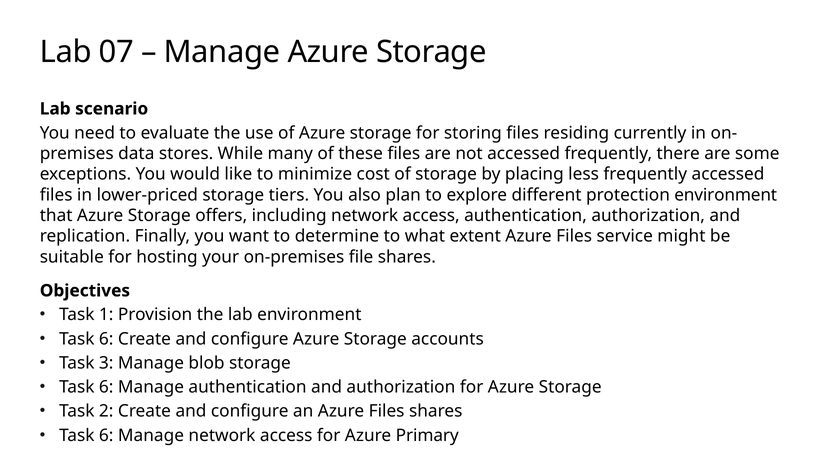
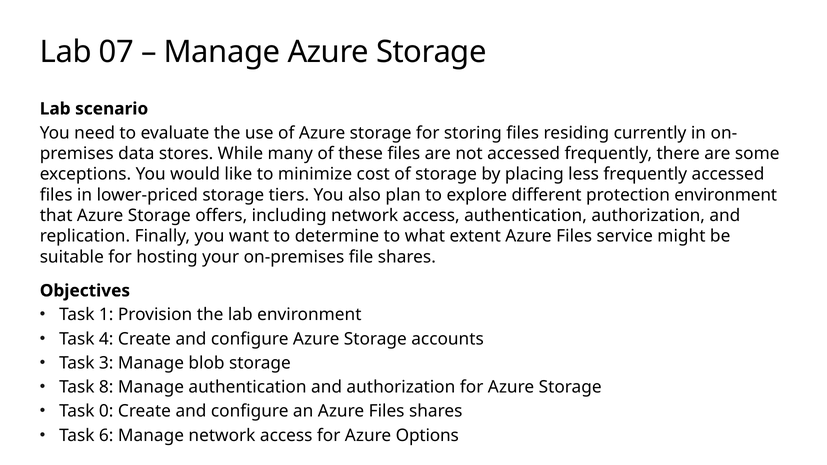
6 at (106, 339): 6 -> 4
6 at (106, 387): 6 -> 8
2: 2 -> 0
Primary: Primary -> Options
